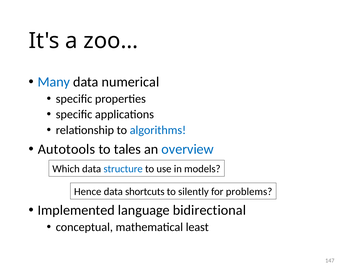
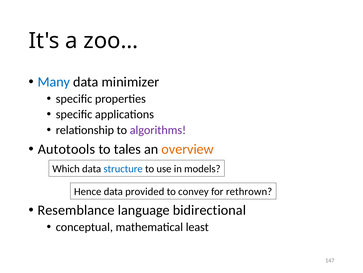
numerical: numerical -> minimizer
algorithms colour: blue -> purple
overview colour: blue -> orange
shortcuts: shortcuts -> provided
silently: silently -> convey
problems: problems -> rethrown
Implemented: Implemented -> Resemblance
